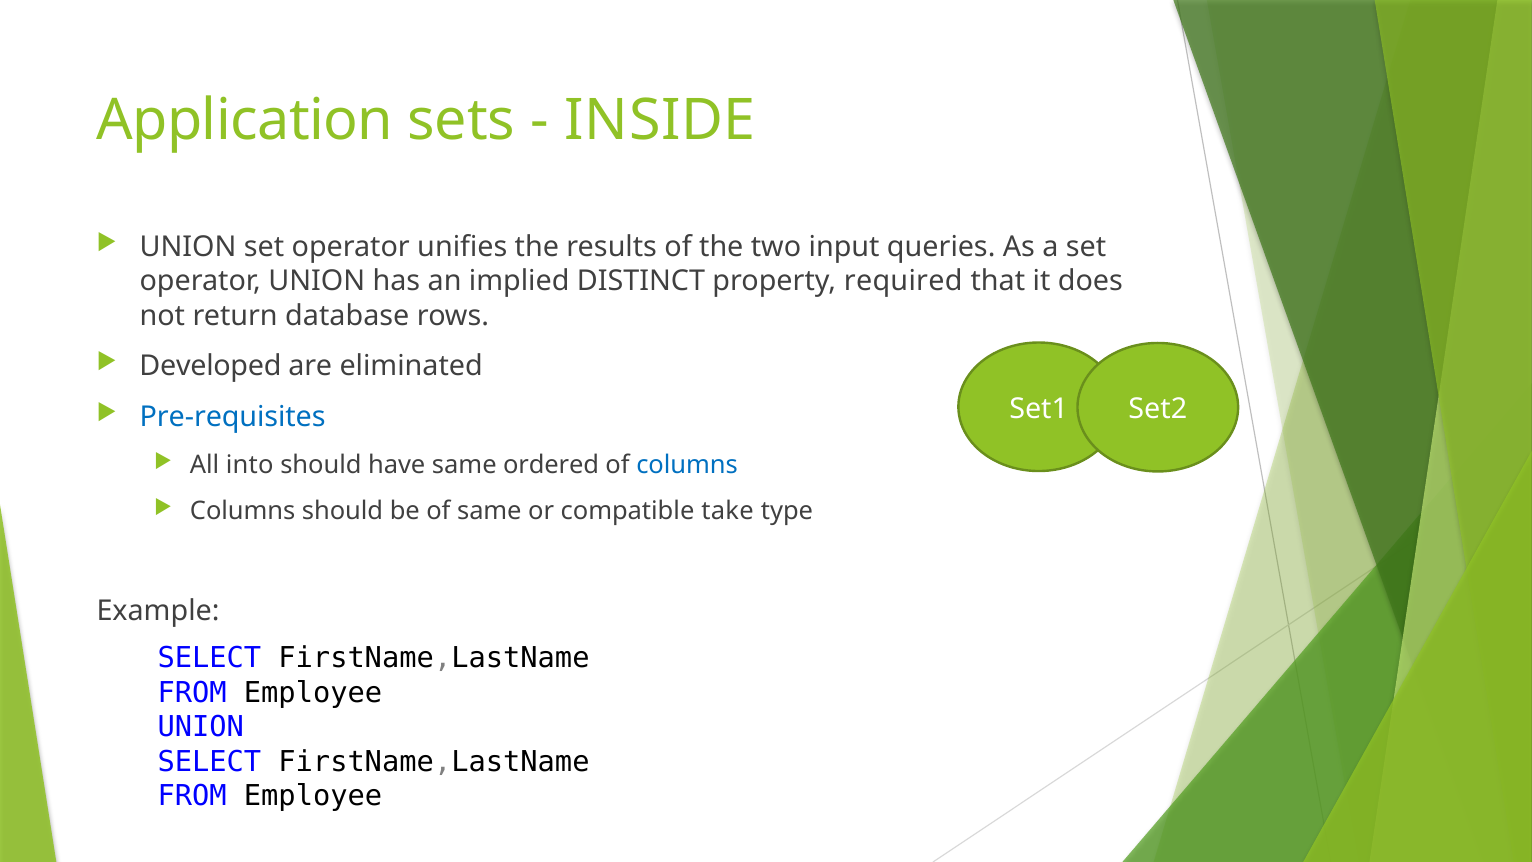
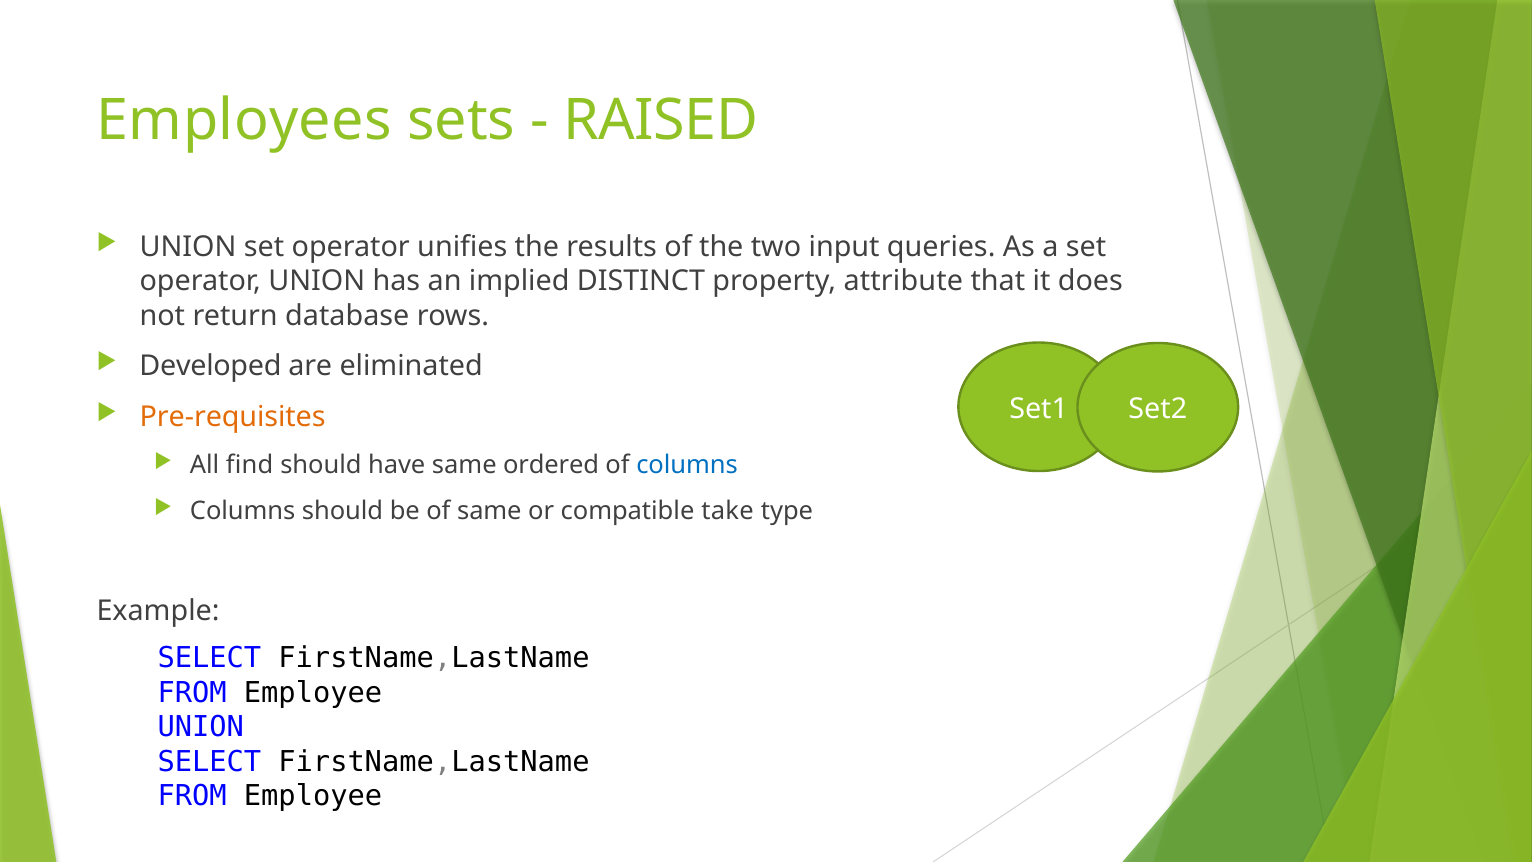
Application: Application -> Employees
INSIDE: INSIDE -> RAISED
required: required -> attribute
Pre-requisites colour: blue -> orange
into: into -> find
